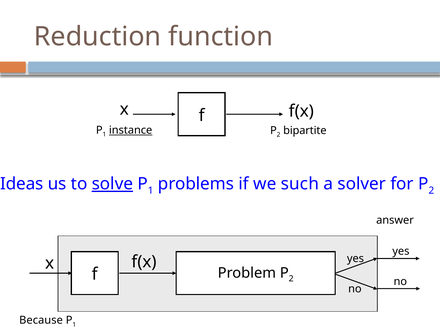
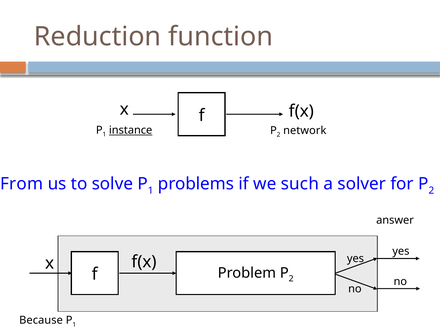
bipartite: bipartite -> network
Ideas: Ideas -> From
solve underline: present -> none
